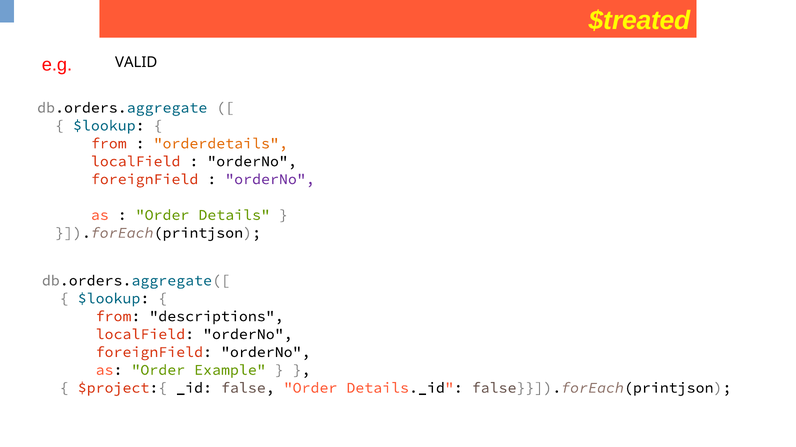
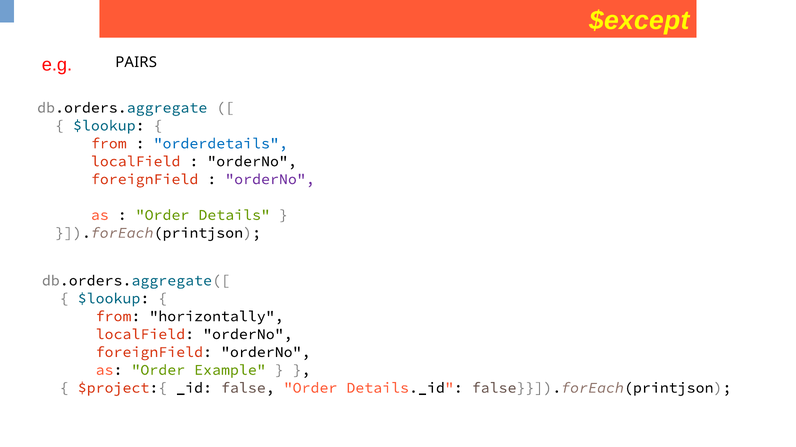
$treated: $treated -> $except
VALID: VALID -> PAIRS
orderdetails colour: orange -> blue
descriptions: descriptions -> horizontally
